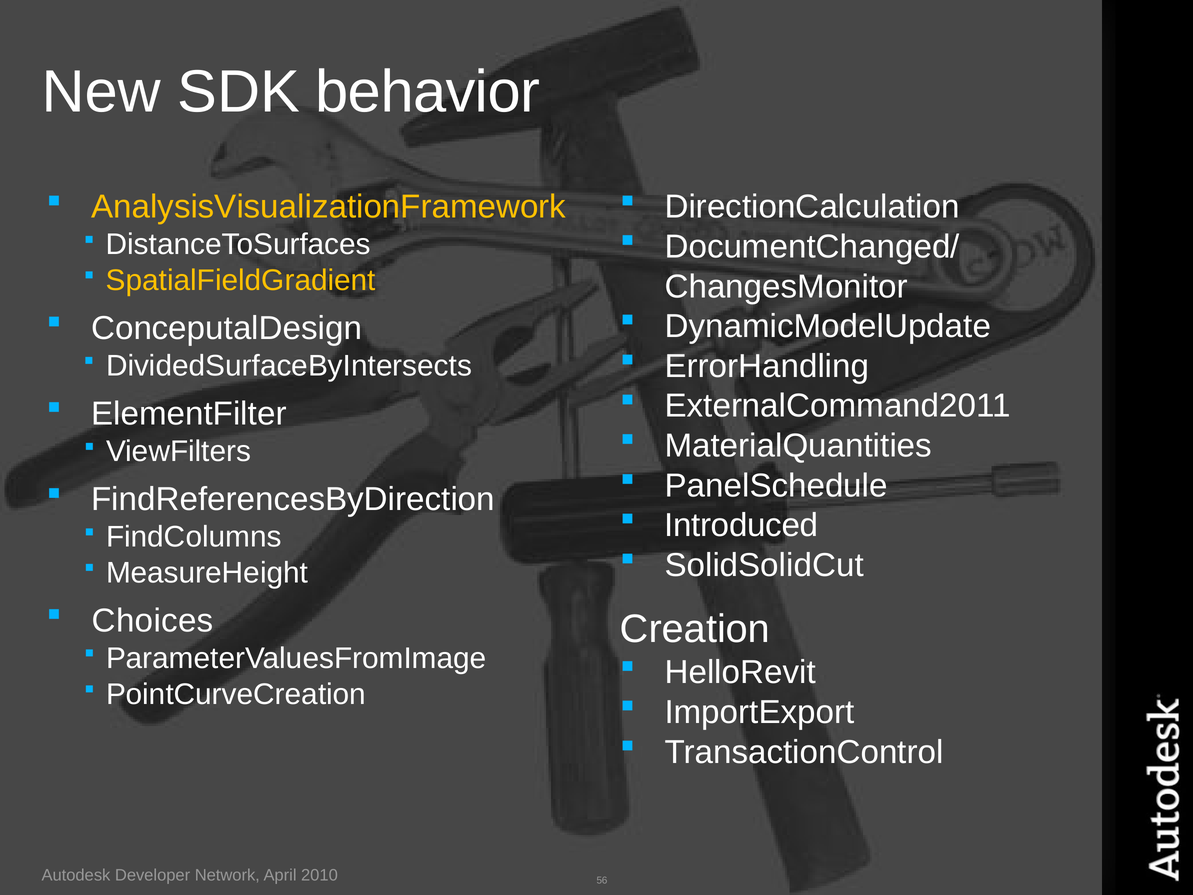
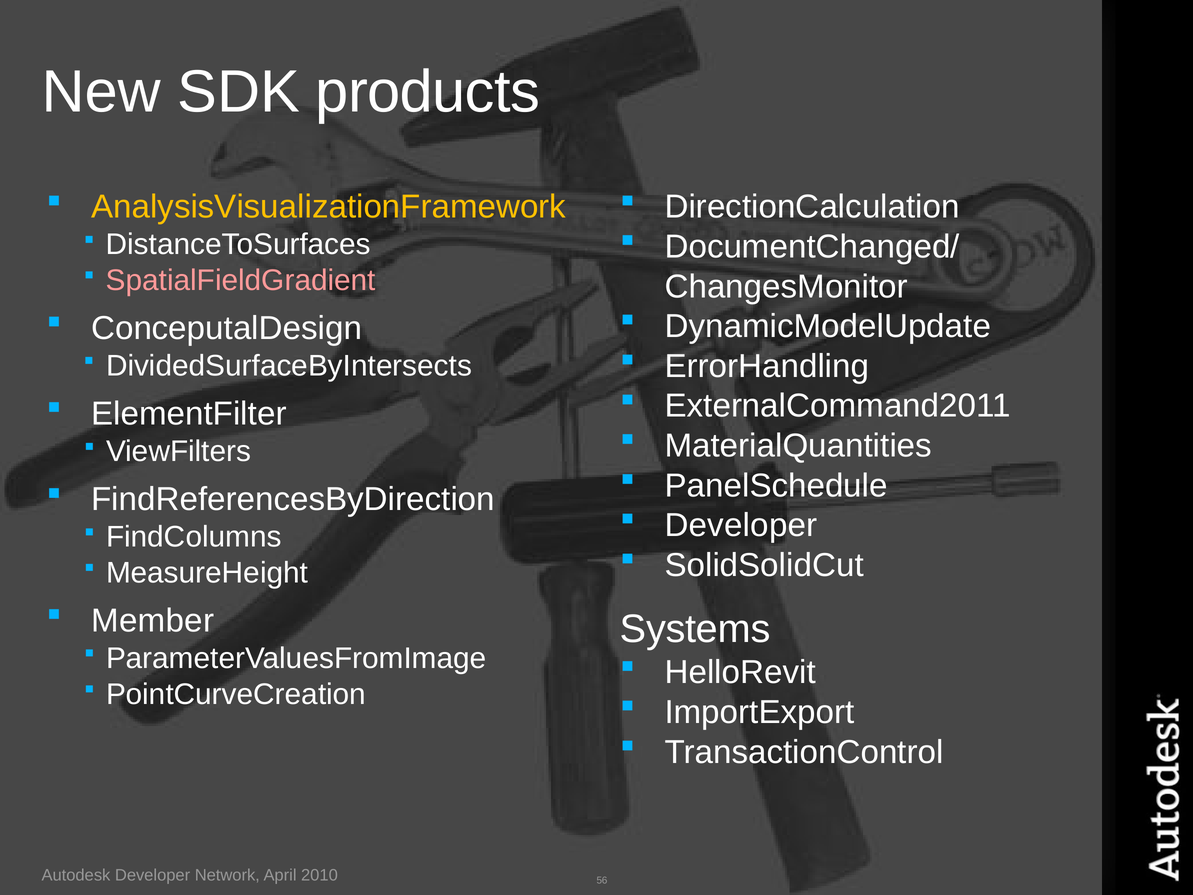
behavior: behavior -> products
SpatialFieldGradient colour: yellow -> pink
Introduced at (741, 525): Introduced -> Developer
Choices: Choices -> Member
Creation: Creation -> Systems
